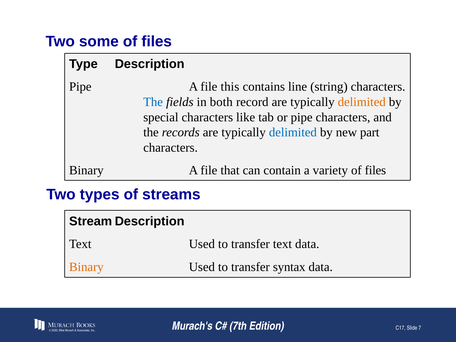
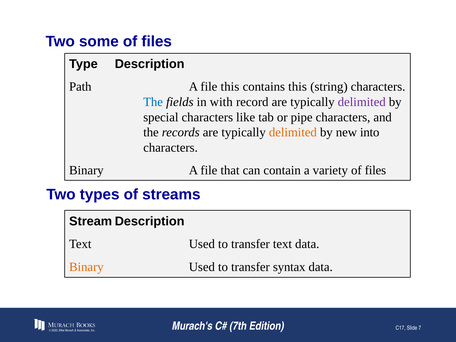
Pipe at (80, 87): Pipe -> Path
contains line: line -> this
both: both -> with
delimited at (362, 102) colour: orange -> purple
delimited at (293, 132) colour: blue -> orange
part: part -> into
